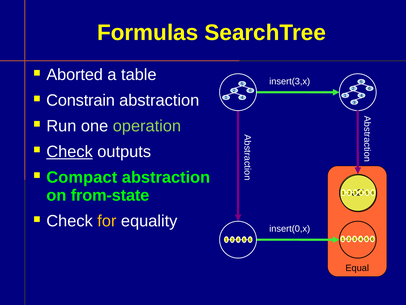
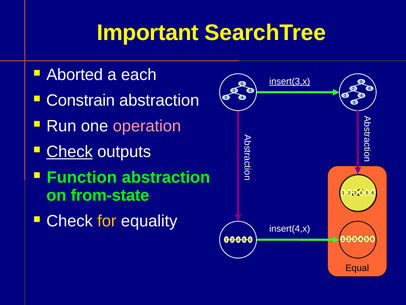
Formulas: Formulas -> Important
table: table -> each
insert(3,x underline: none -> present
operation colour: light green -> pink
Compact: Compact -> Function
insert(0,x: insert(0,x -> insert(4,x
